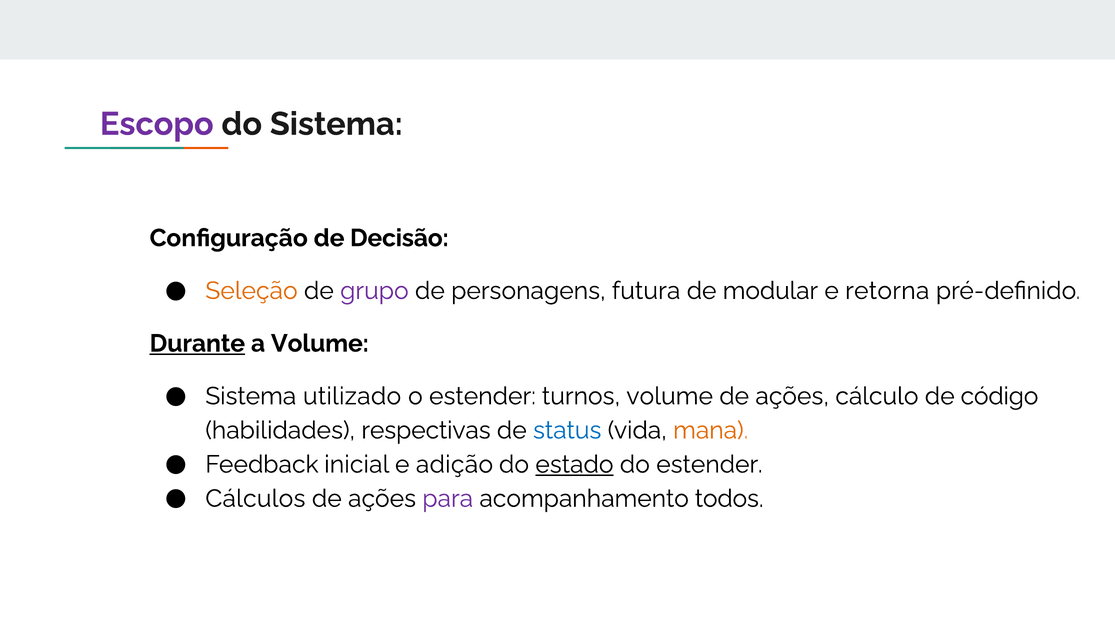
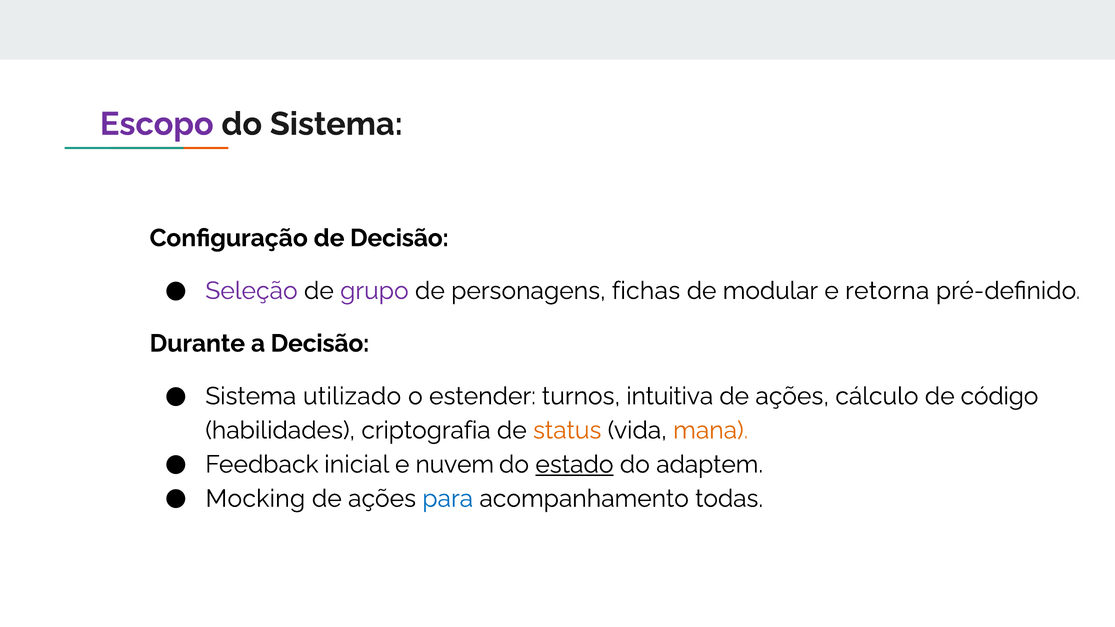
Seleção colour: orange -> purple
futura: futura -> fichas
Durante underline: present -> none
a Volume: Volume -> Decisão
turnos volume: volume -> intuitiva
respectivas: respectivas -> criptografia
status colour: blue -> orange
adição: adição -> nuvem
do estender: estender -> adaptem
Cálculos: Cálculos -> Mocking
para colour: purple -> blue
todos: todos -> todas
